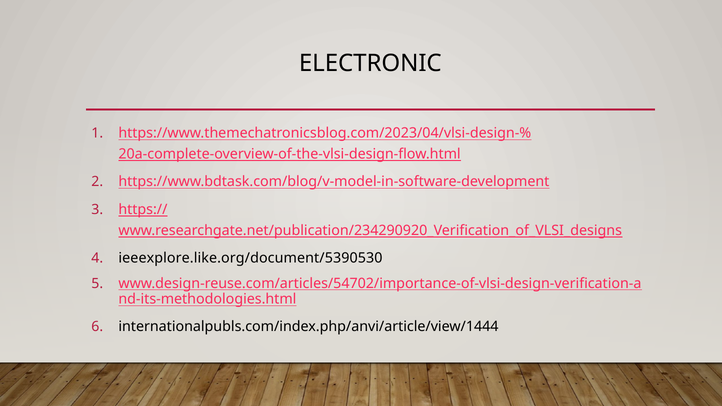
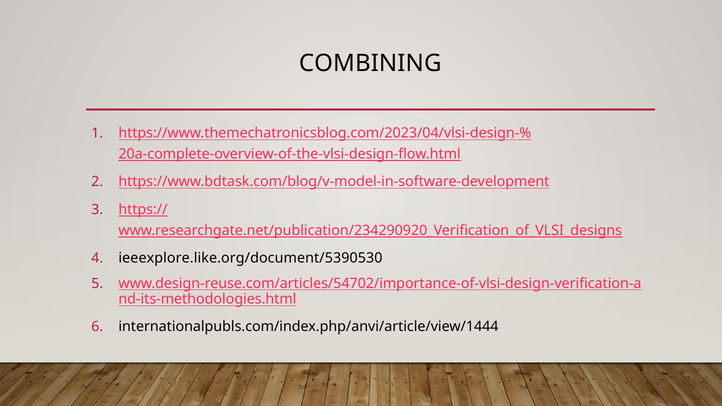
ELECTRONIC: ELECTRONIC -> COMBINING
